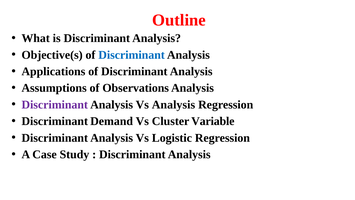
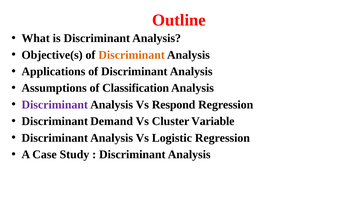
Discriminant at (132, 55) colour: blue -> orange
Observations: Observations -> Classification
Vs Analysis: Analysis -> Respond
